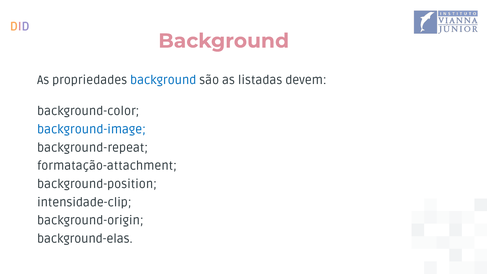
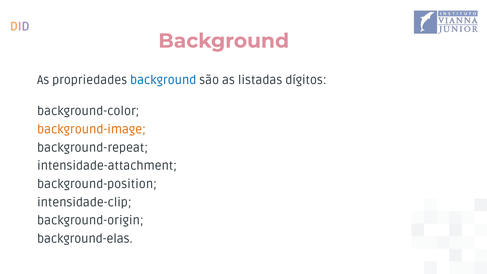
devem: devem -> dígitos
background-image colour: blue -> orange
formatação-attachment: formatação-attachment -> intensidade-attachment
